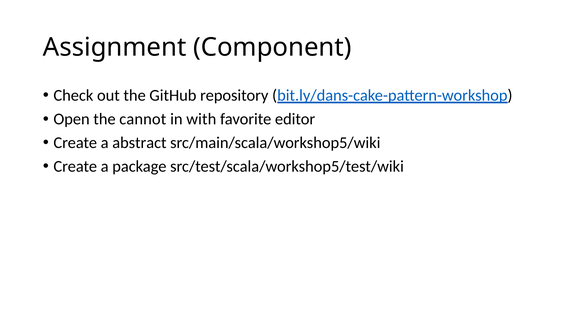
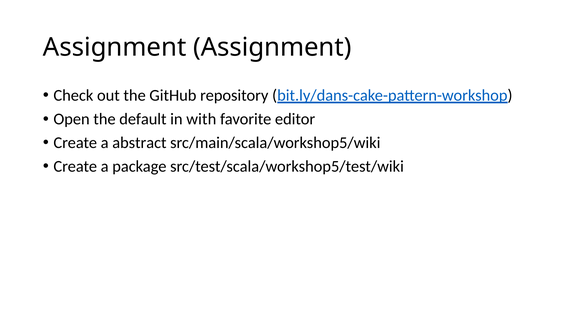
Assignment Component: Component -> Assignment
cannot: cannot -> default
